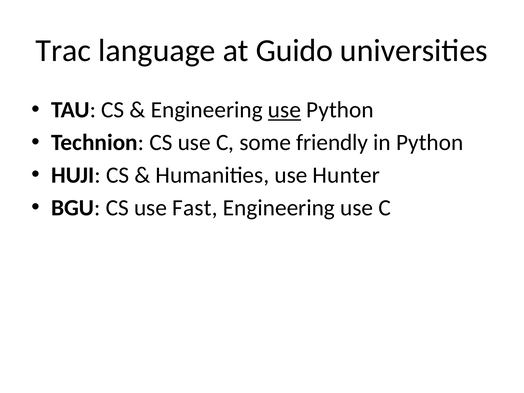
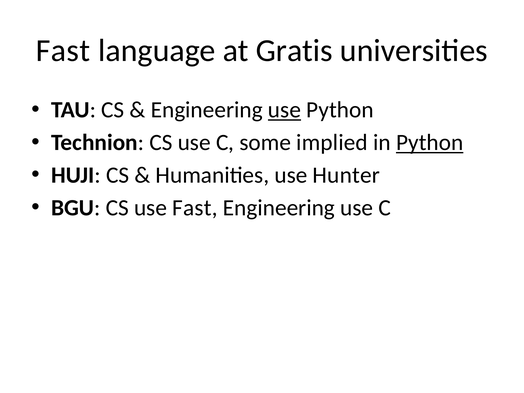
Trac at (63, 51): Trac -> Fast
Guido: Guido -> Gratis
friendly: friendly -> implied
Python at (430, 143) underline: none -> present
